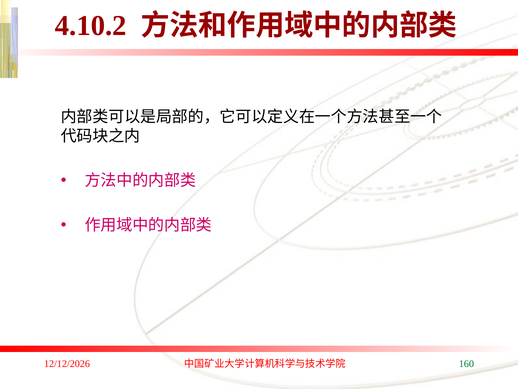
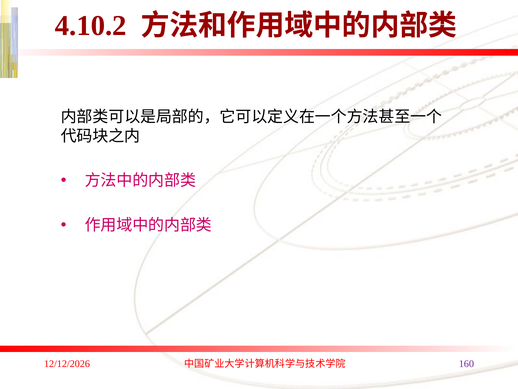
160 colour: green -> purple
